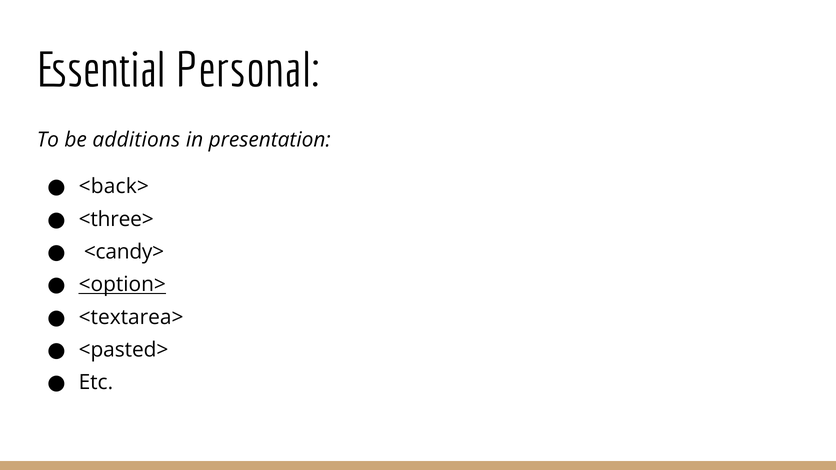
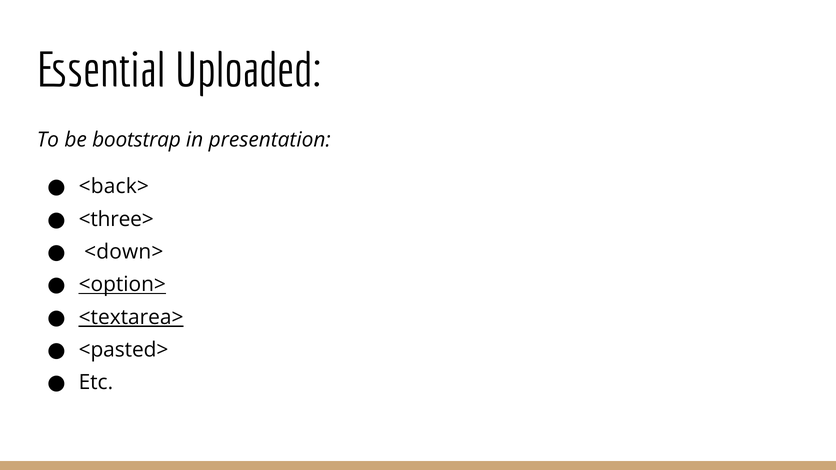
Personal: Personal -> Uploaded
additions: additions -> bootstrap
<candy>: <candy> -> <down>
<textarea> underline: none -> present
